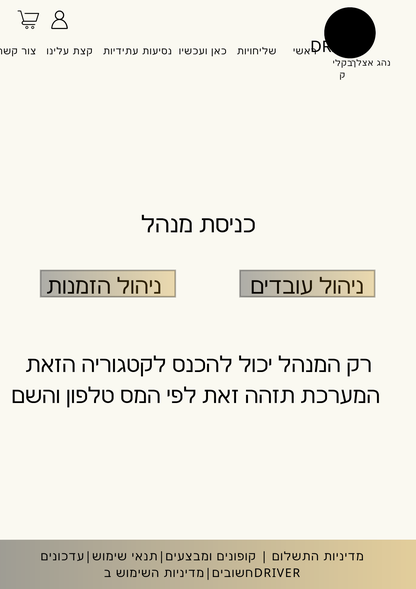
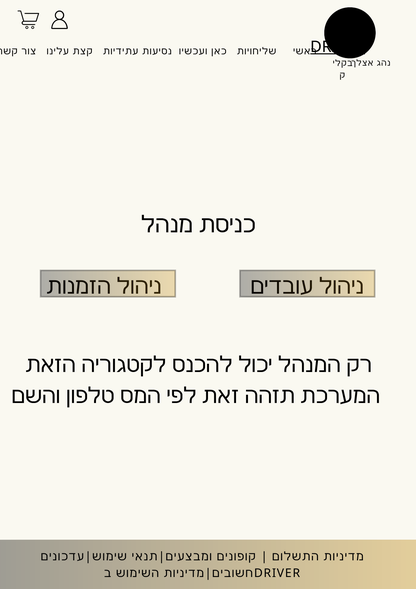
DRIVER underline: none -> present
